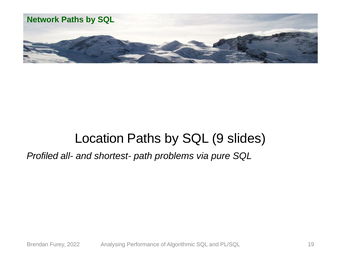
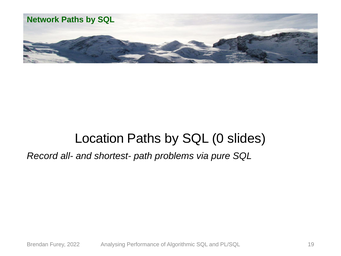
9: 9 -> 0
Profiled: Profiled -> Record
